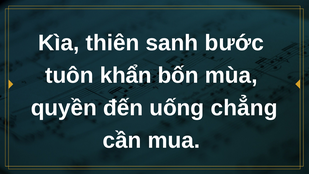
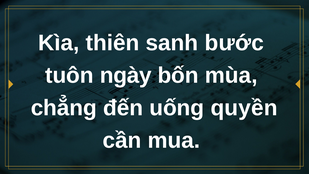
khẩn: khẩn -> ngày
quyền: quyền -> chẳng
chẳng: chẳng -> quyền
